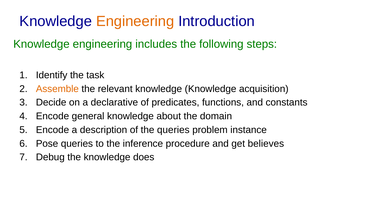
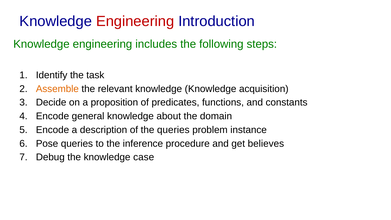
Engineering at (135, 21) colour: orange -> red
declarative: declarative -> proposition
does: does -> case
